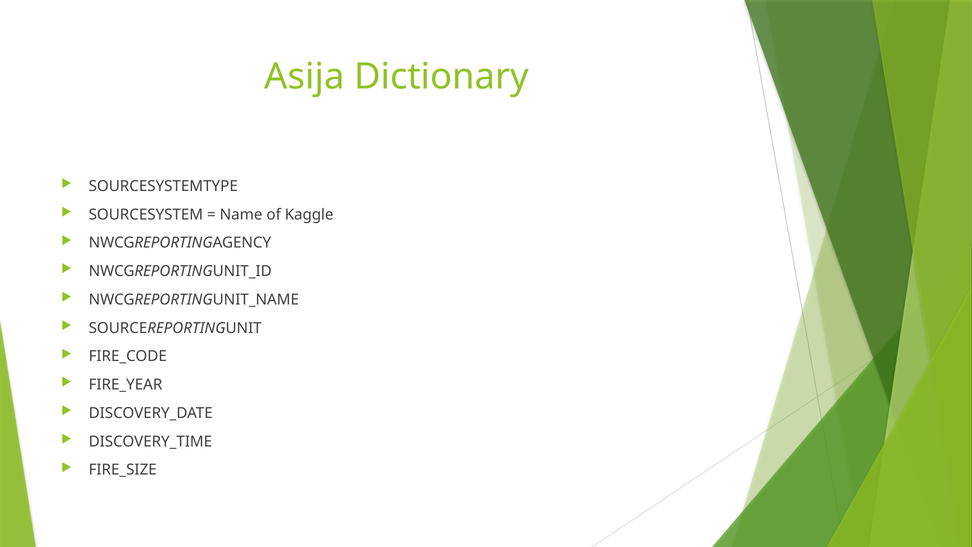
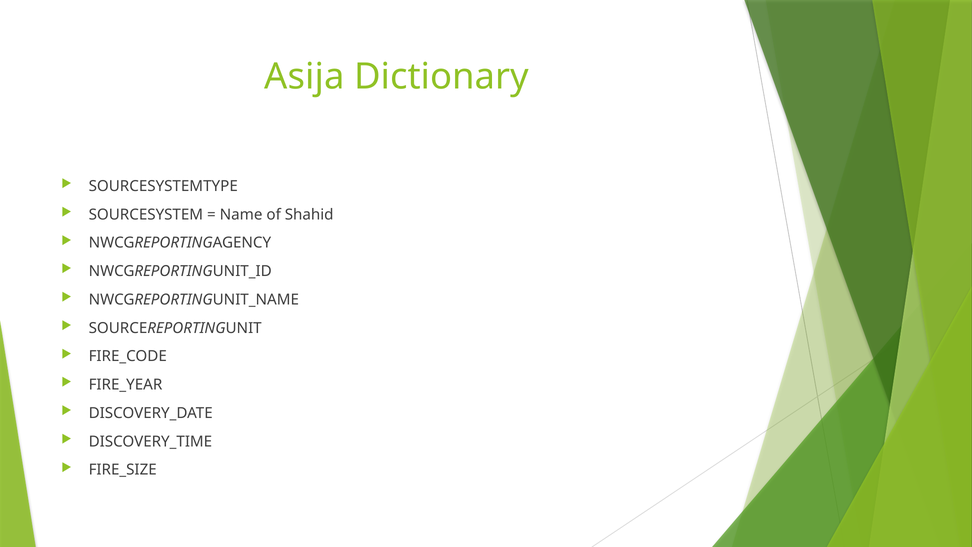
Kaggle: Kaggle -> Shahid
